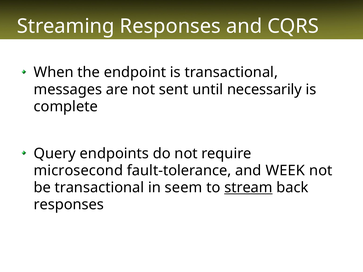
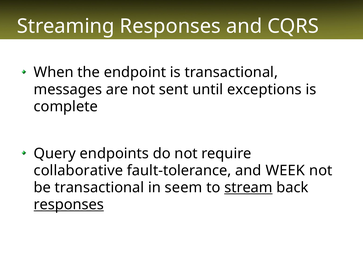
necessarily: necessarily -> exceptions
microsecond: microsecond -> collaborative
responses at (69, 205) underline: none -> present
